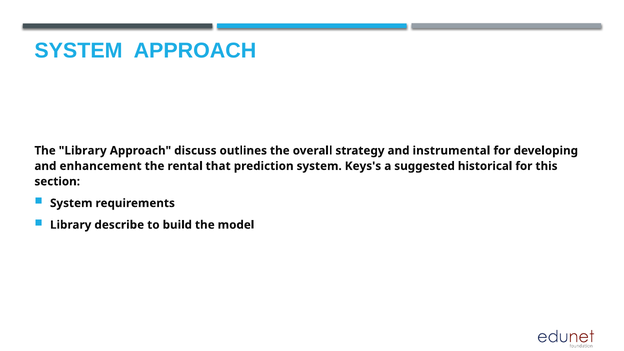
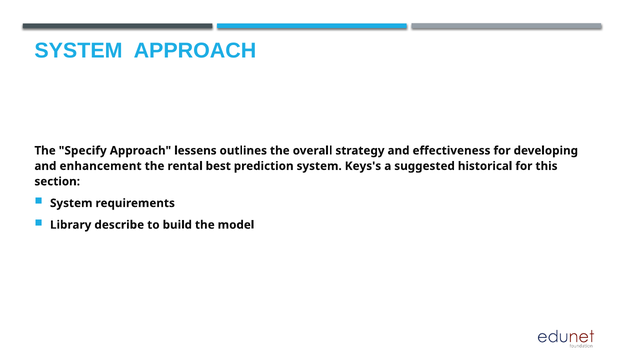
The Library: Library -> Specify
discuss: discuss -> lessens
instrumental: instrumental -> effectiveness
that: that -> best
